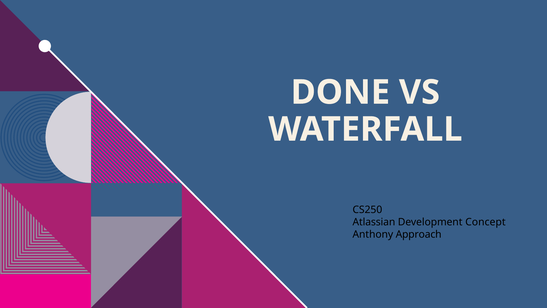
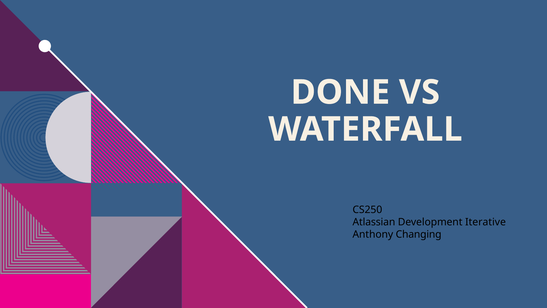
Concept: Concept -> Iterative
Approach: Approach -> Changing
